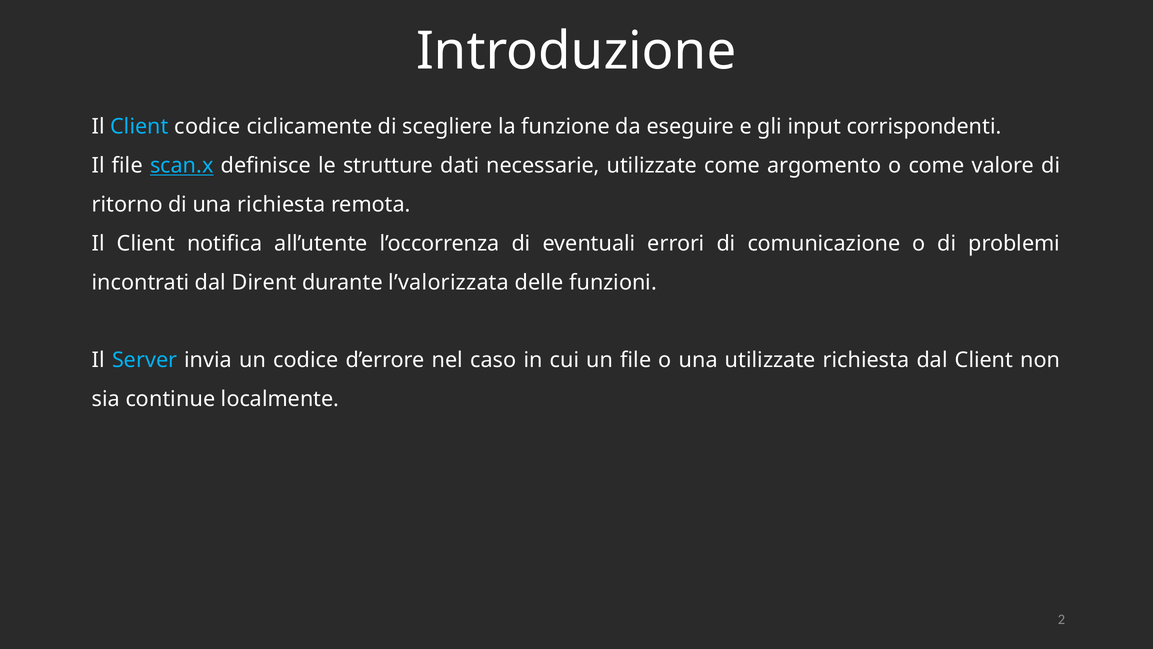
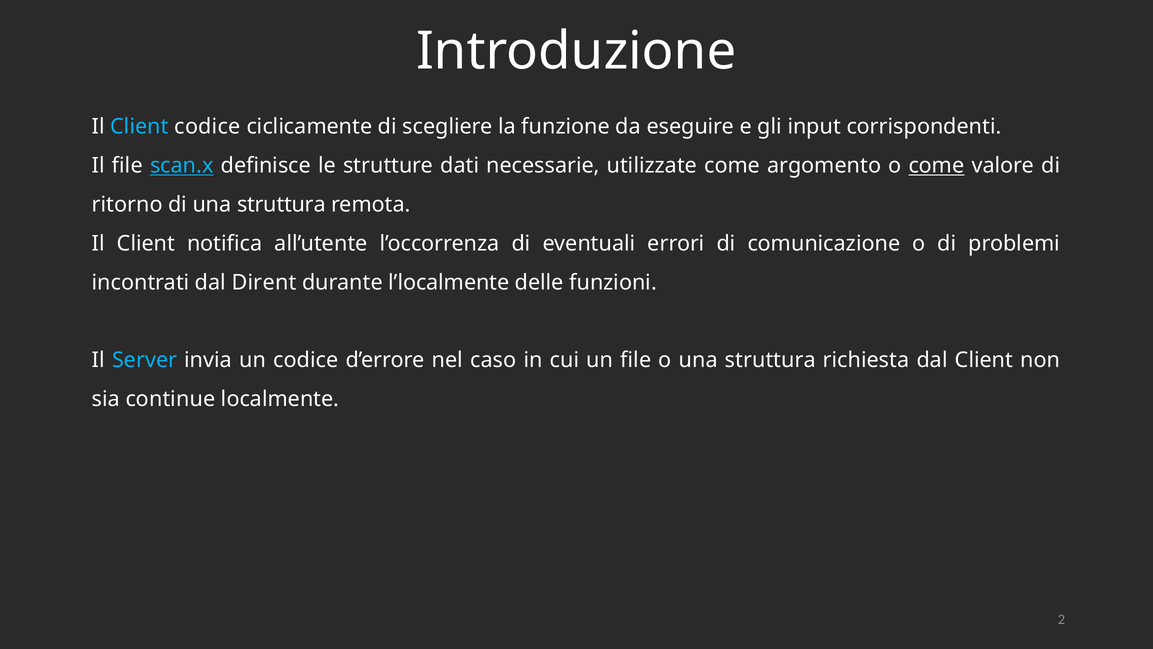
come at (936, 166) underline: none -> present
di una richiesta: richiesta -> struttura
l’valorizzata: l’valorizzata -> l’localmente
o una utilizzate: utilizzate -> struttura
